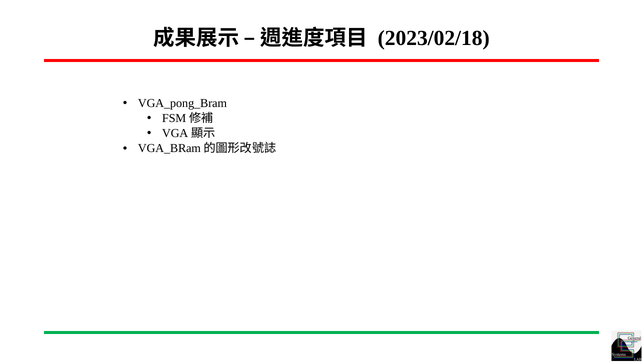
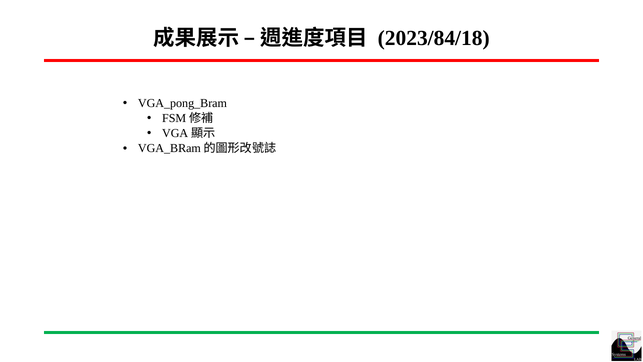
2023/02/18: 2023/02/18 -> 2023/84/18
